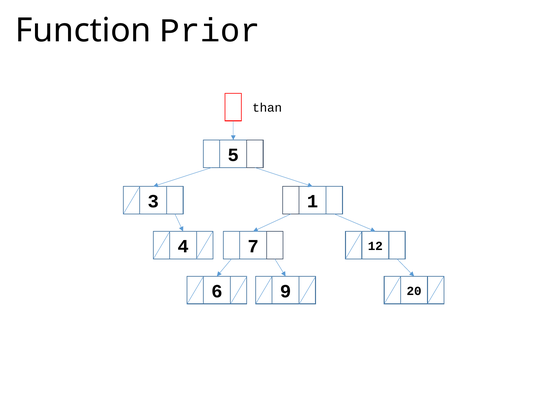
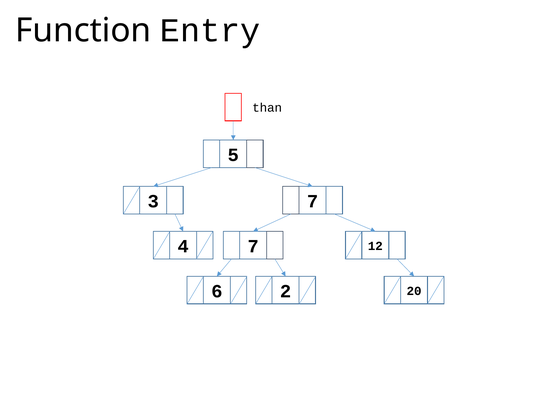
Prior: Prior -> Entry
3 1: 1 -> 7
9: 9 -> 2
